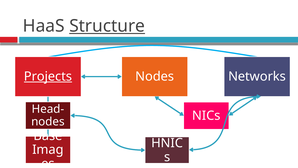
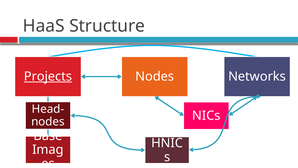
Structure underline: present -> none
